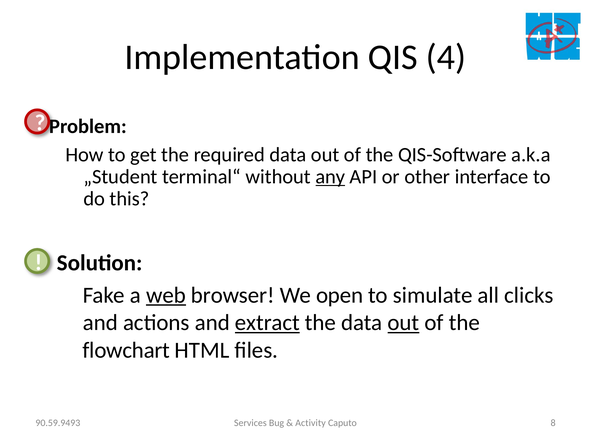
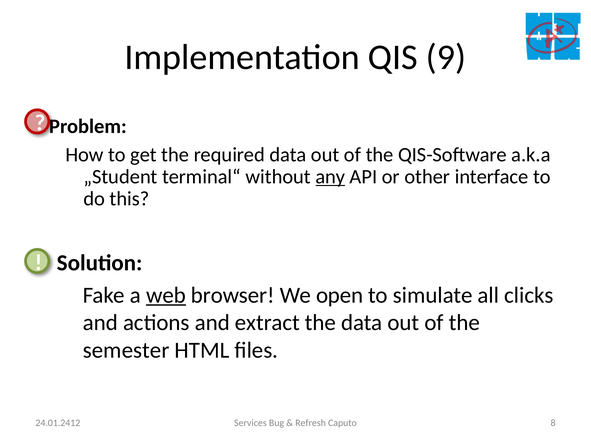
4: 4 -> 9
extract underline: present -> none
out at (403, 323) underline: present -> none
flowchart: flowchart -> semester
Activity: Activity -> Refresh
90.59.9493: 90.59.9493 -> 24.01.2412
